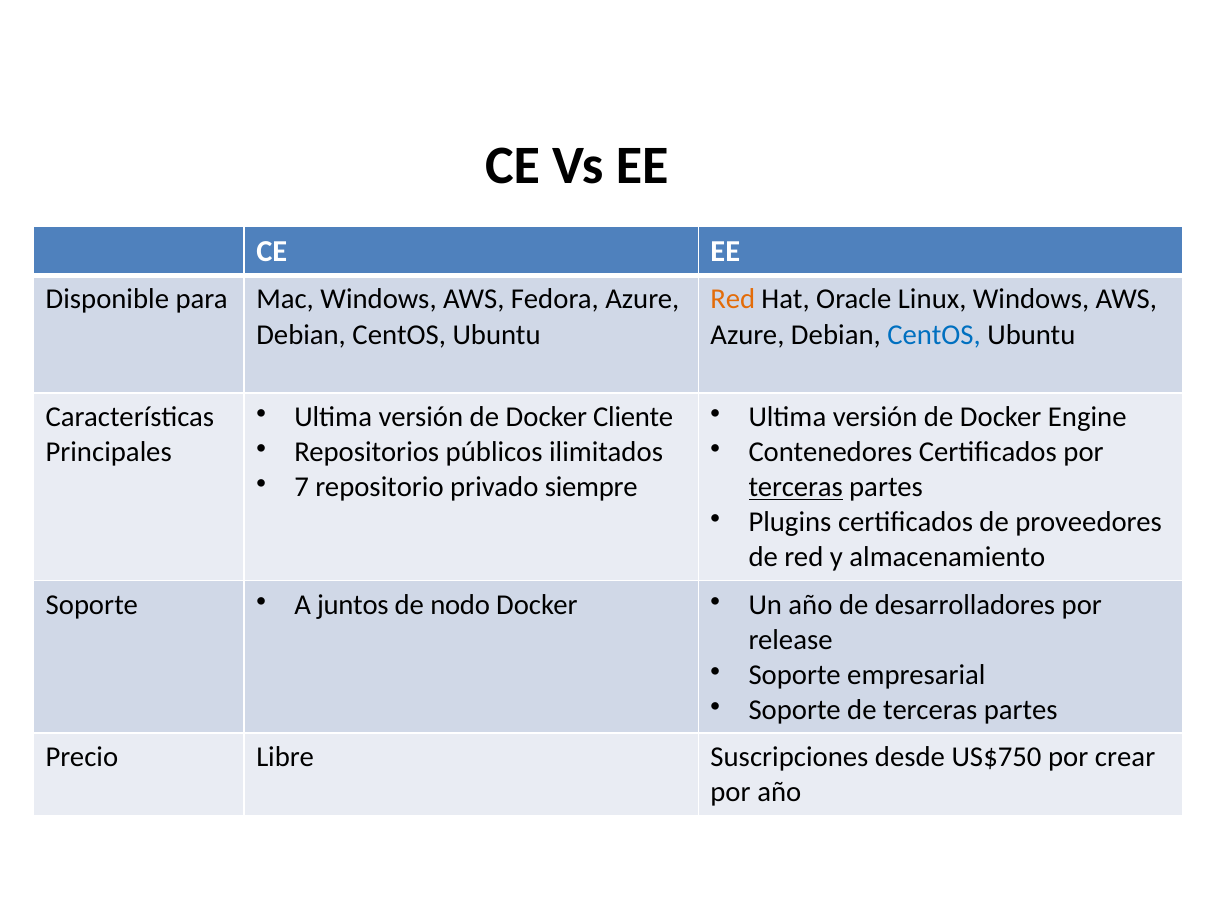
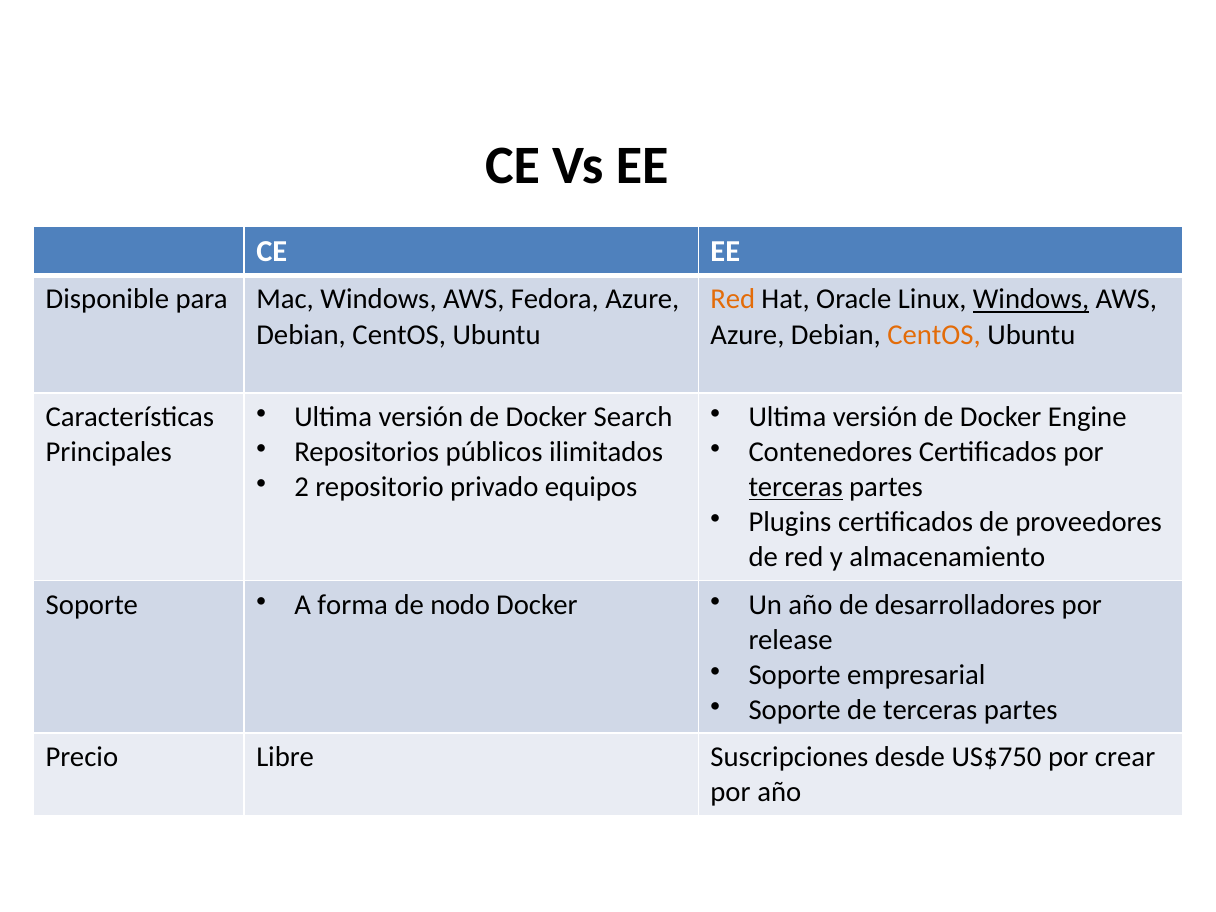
Windows at (1031, 299) underline: none -> present
CentOS at (934, 335) colour: blue -> orange
Cliente: Cliente -> Search
7: 7 -> 2
siempre: siempre -> equipos
juntos: juntos -> forma
